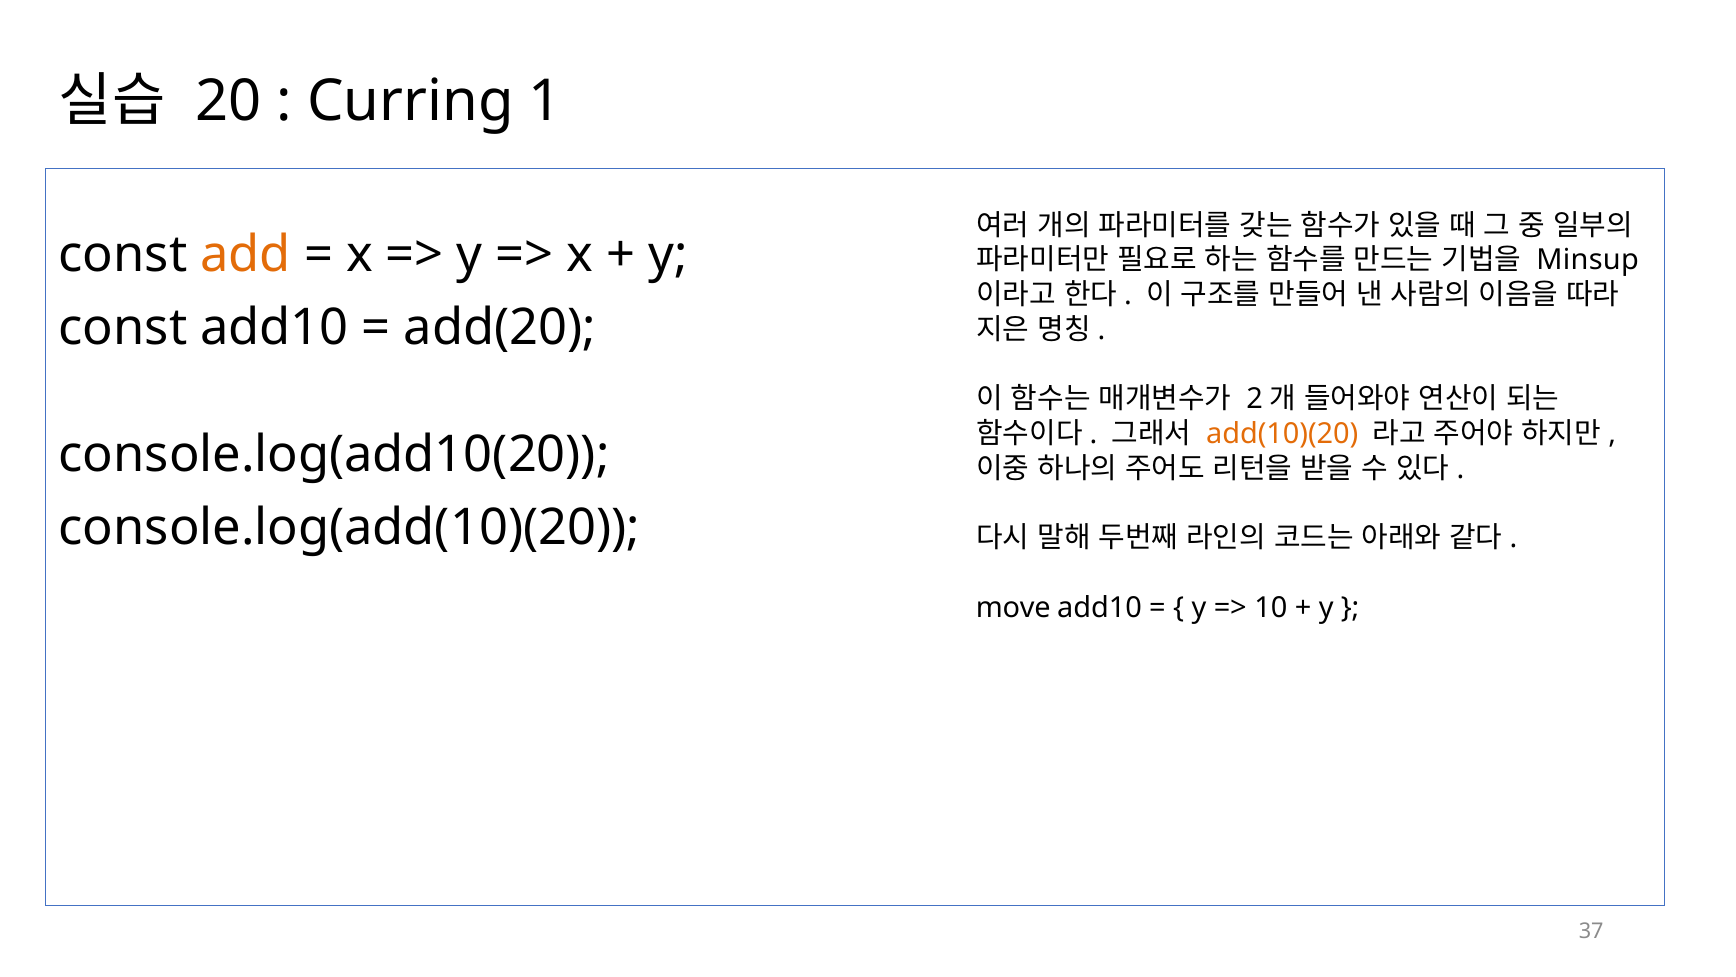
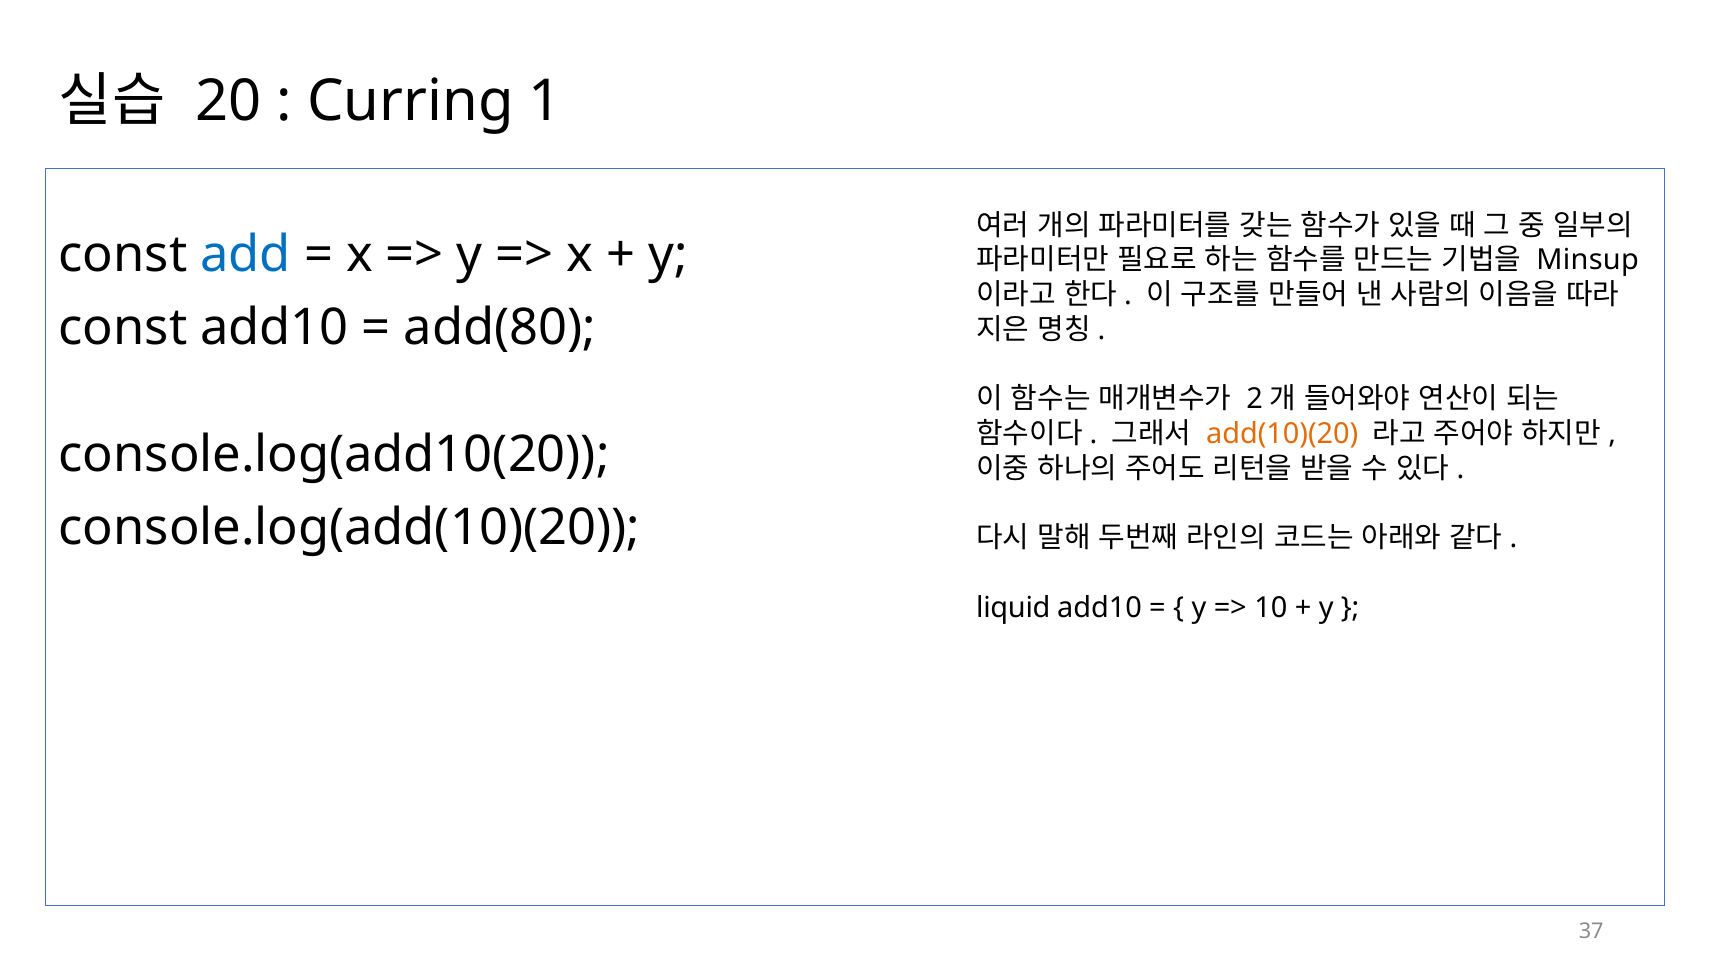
add colour: orange -> blue
add(20: add(20 -> add(80
move: move -> liquid
